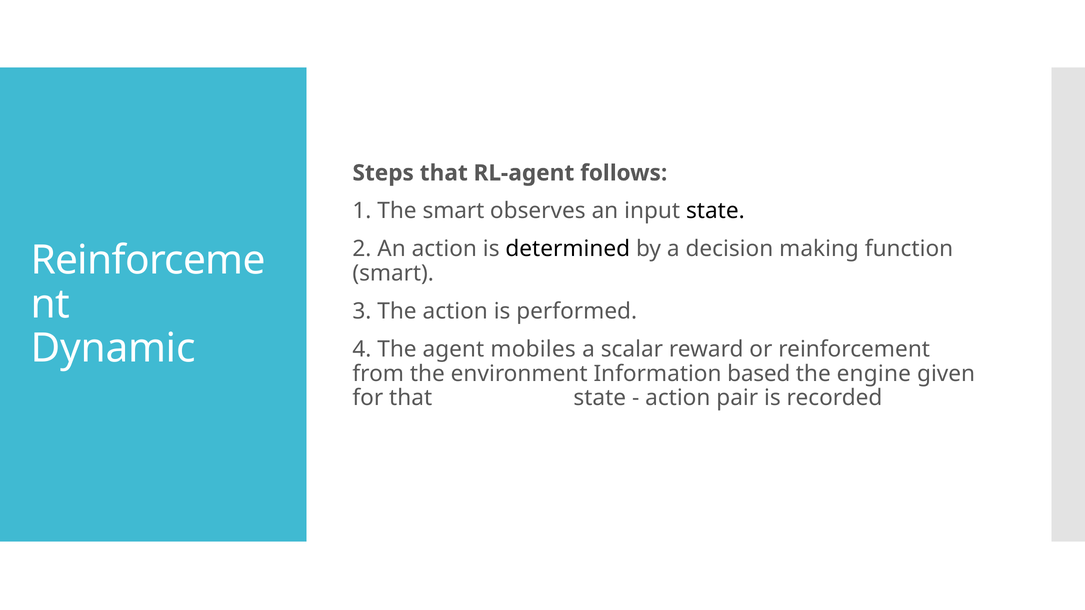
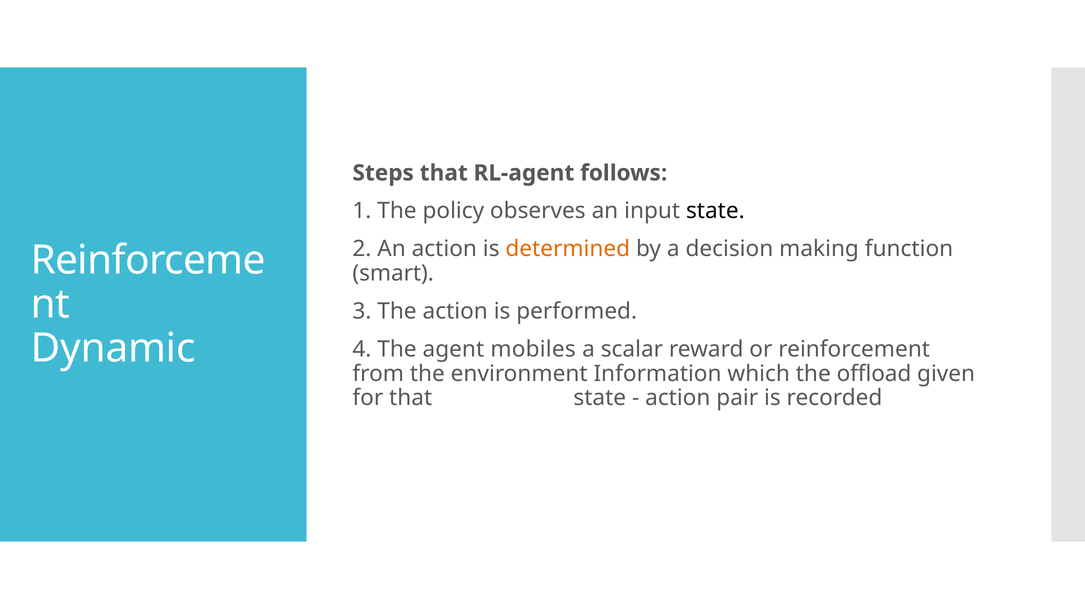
The smart: smart -> policy
determined colour: black -> orange
based: based -> which
engine: engine -> offload
